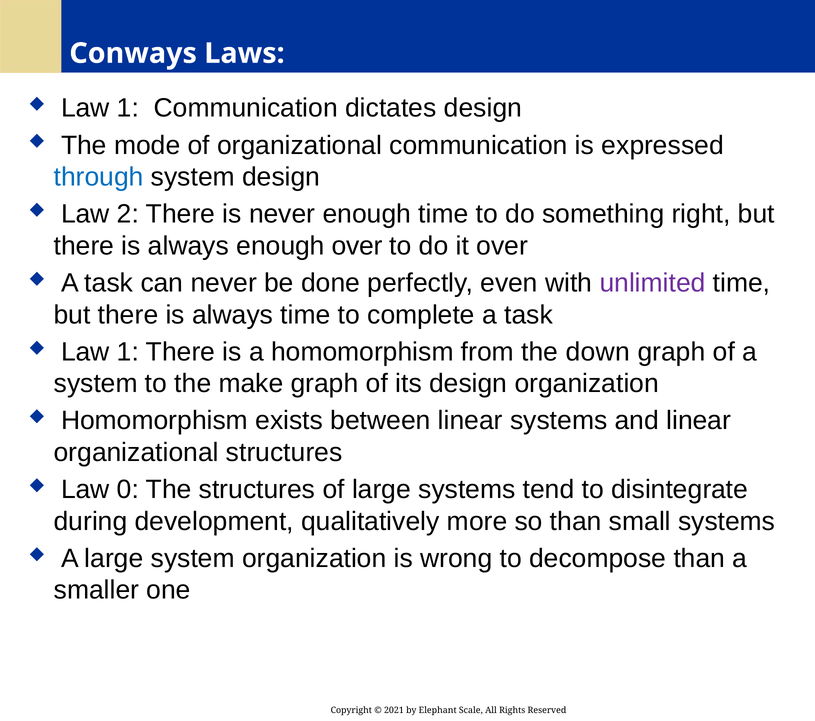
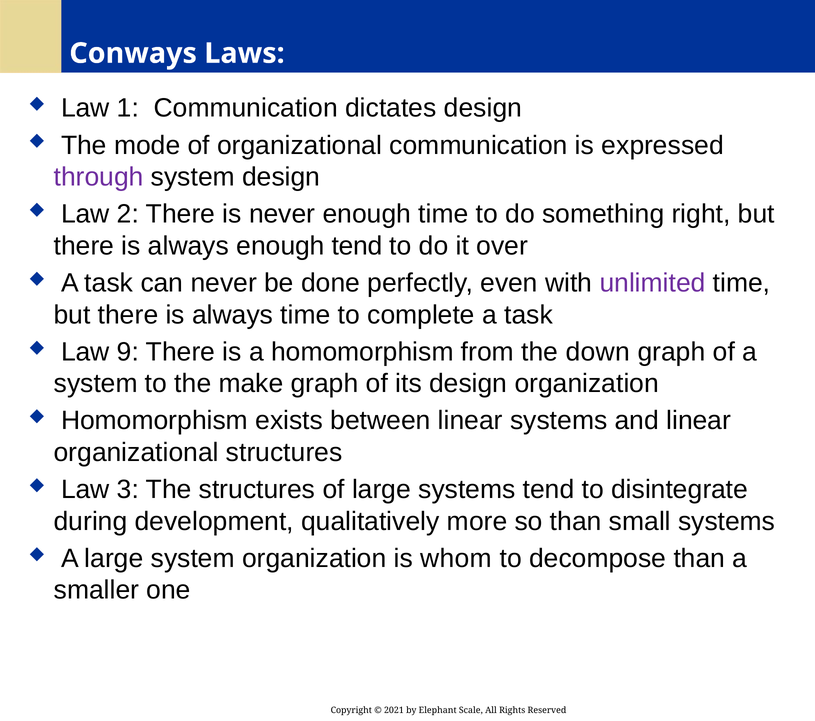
through colour: blue -> purple
enough over: over -> tend
1 at (128, 352): 1 -> 9
0: 0 -> 3
wrong: wrong -> whom
